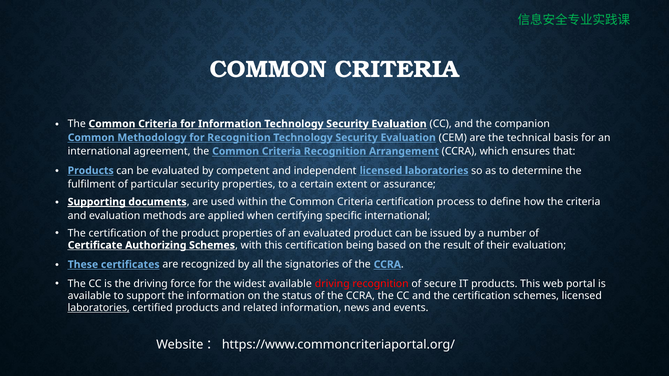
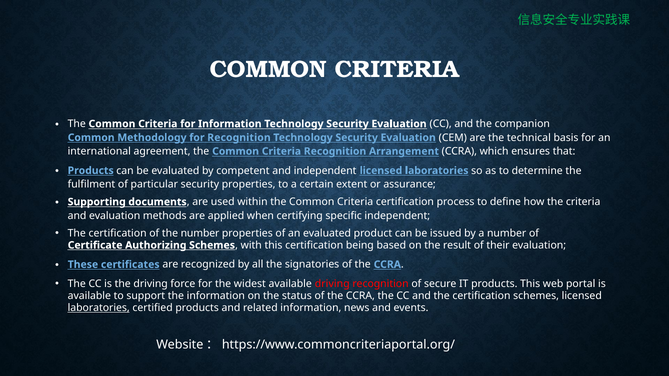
Supporting underline: present -> none
specific international: international -> independent
the product: product -> number
